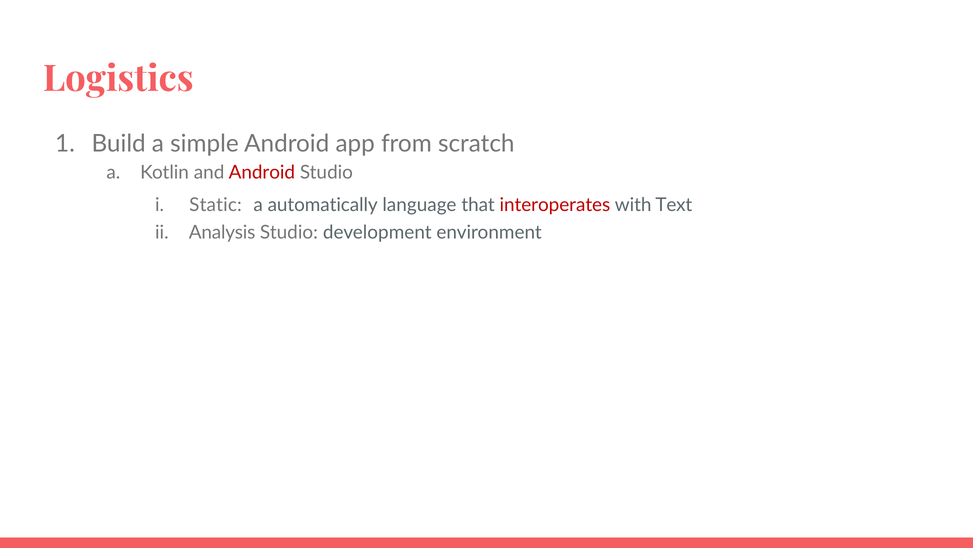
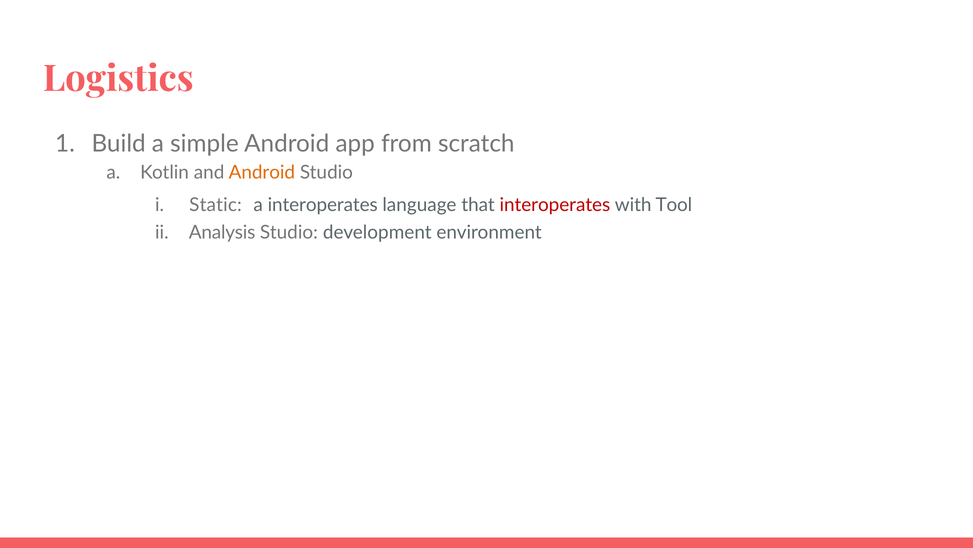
Android at (262, 172) colour: red -> orange
a automatically: automatically -> interoperates
Text: Text -> Tool
